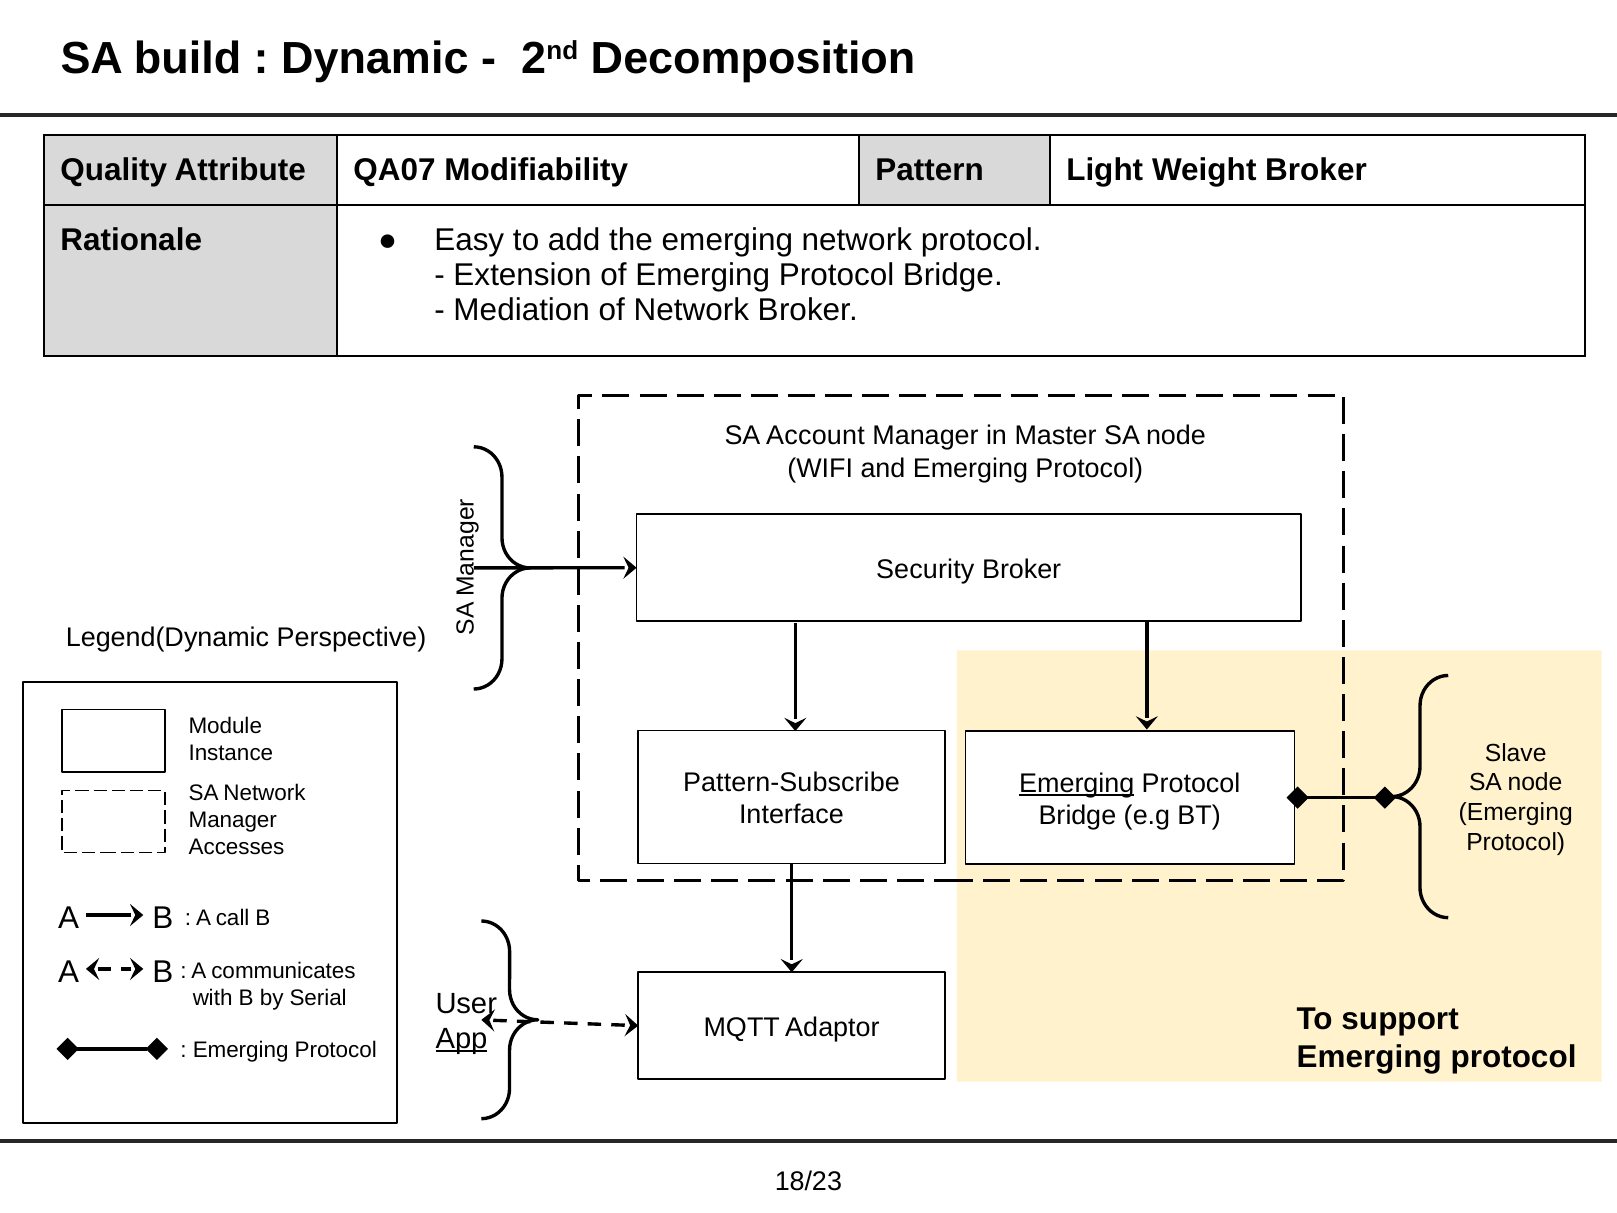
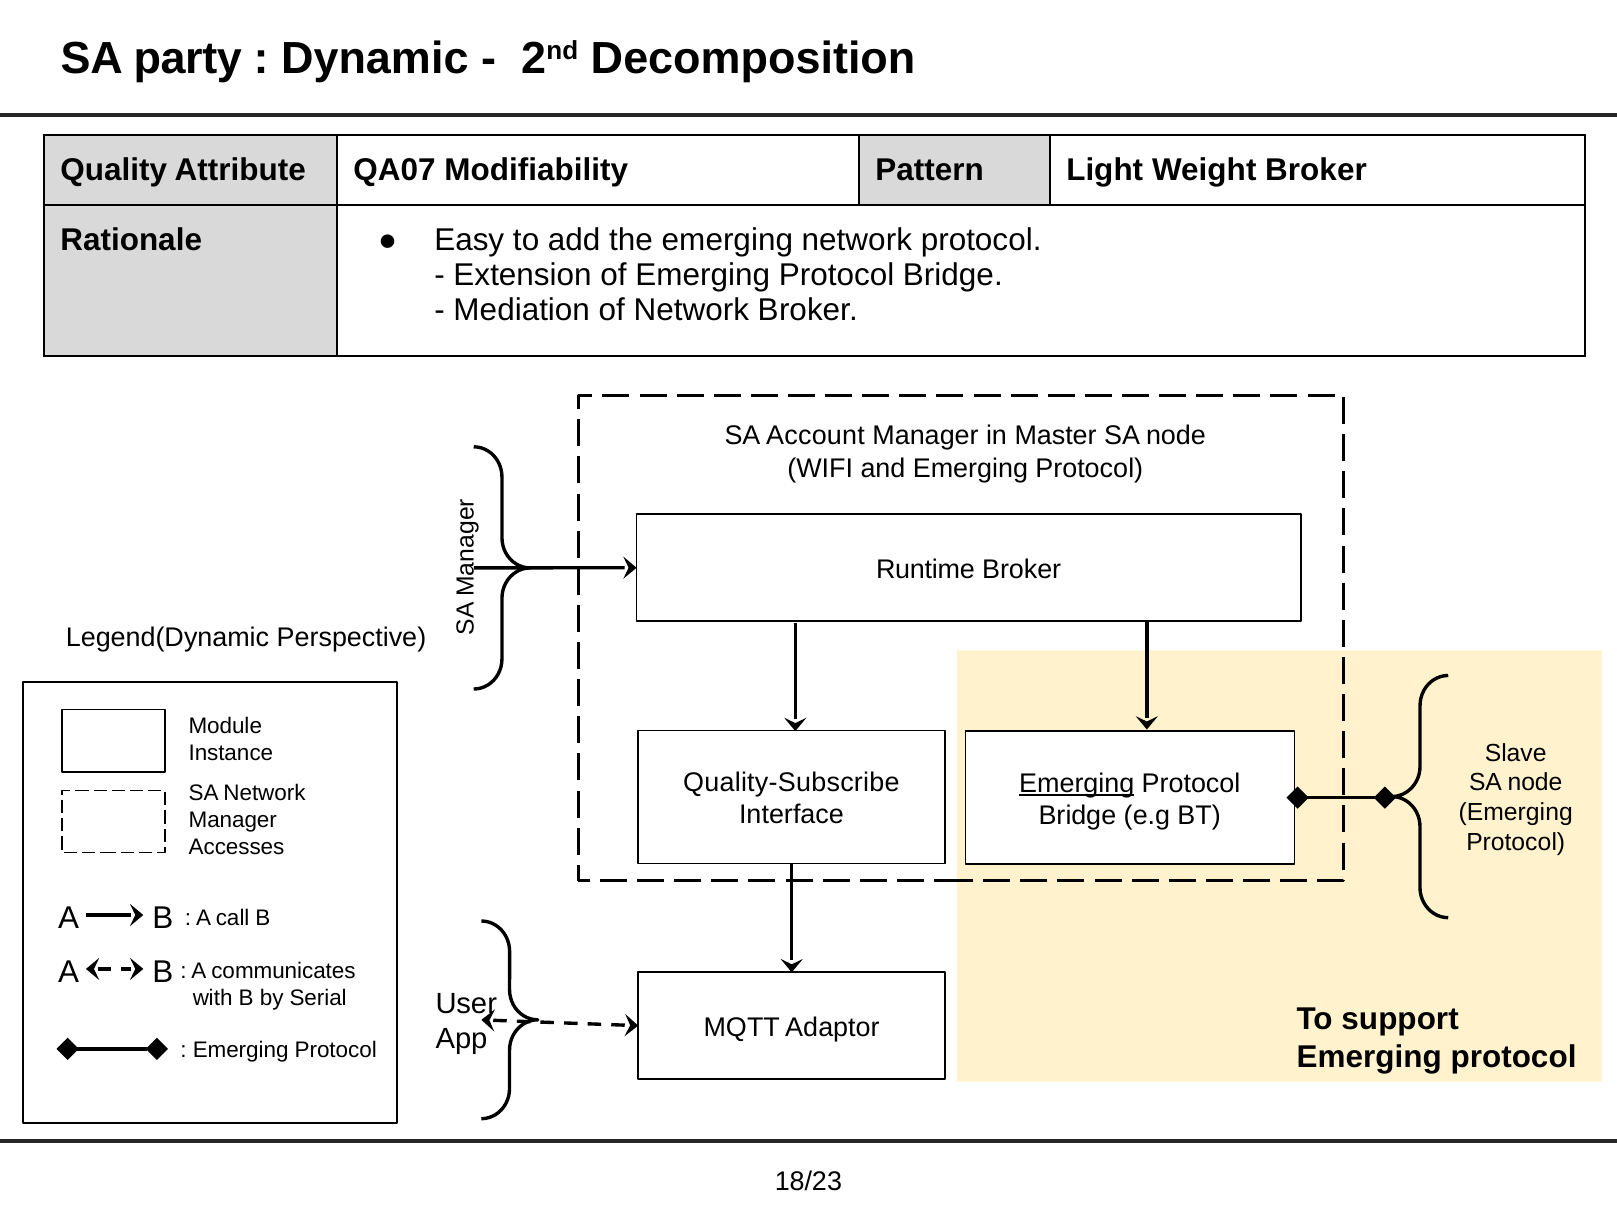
build: build -> party
Security: Security -> Runtime
Pattern-Subscribe: Pattern-Subscribe -> Quality-Subscribe
App underline: present -> none
